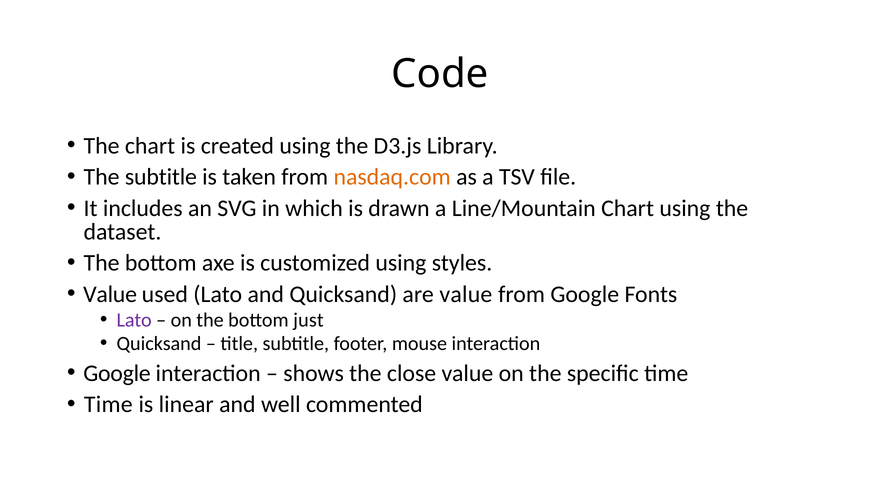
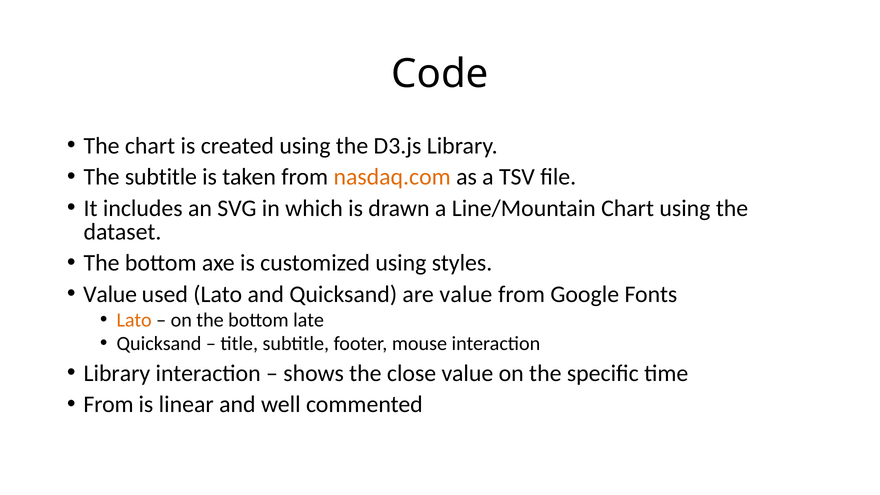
Lato at (134, 320) colour: purple -> orange
just: just -> late
Google at (117, 373): Google -> Library
Time at (108, 405): Time -> From
